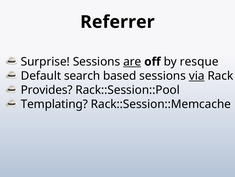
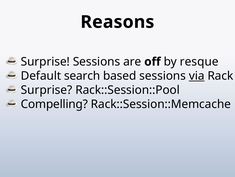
Referrer: Referrer -> Reasons
are underline: present -> none
Provides at (47, 90): Provides -> Surprise
Templating: Templating -> Compelling
